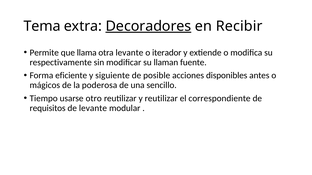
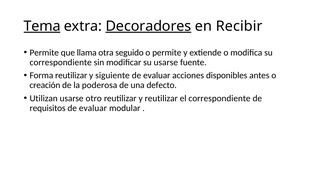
Tema underline: none -> present
otra levante: levante -> seguido
o iterador: iterador -> permite
respectivamente at (61, 63): respectivamente -> correspondiente
su llaman: llaman -> usarse
Forma eficiente: eficiente -> reutilizar
posible at (157, 76): posible -> evaluar
mágicos: mágicos -> creación
sencillo: sencillo -> defecto
Tiempo: Tiempo -> Utilizan
levante at (93, 108): levante -> evaluar
